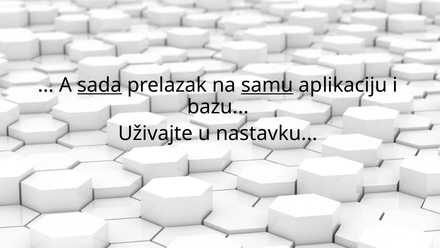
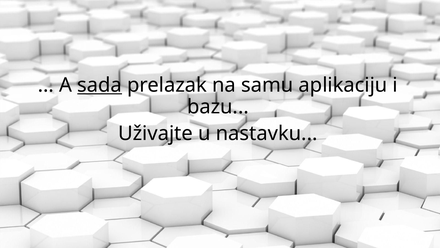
samu underline: present -> none
